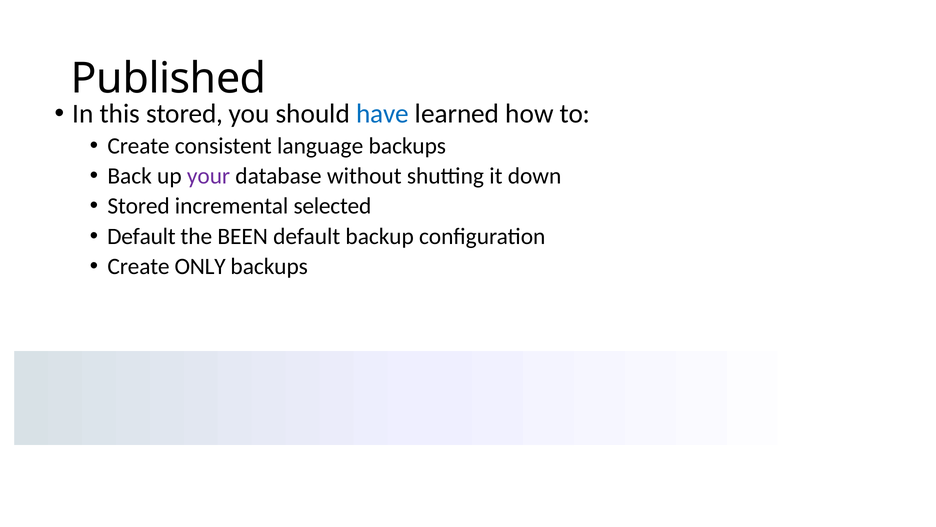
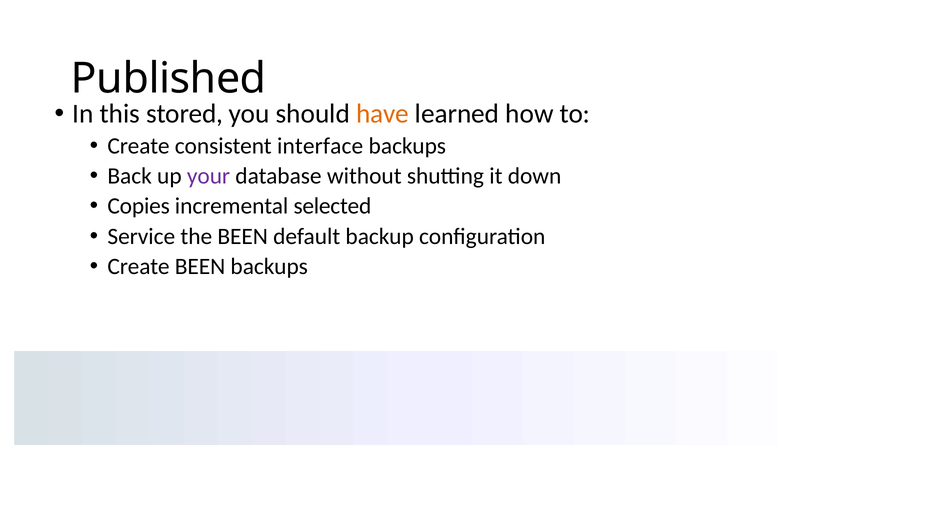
have colour: blue -> orange
language: language -> interface
Stored at (139, 206): Stored -> Copies
Default at (141, 236): Default -> Service
Create ONLY: ONLY -> BEEN
